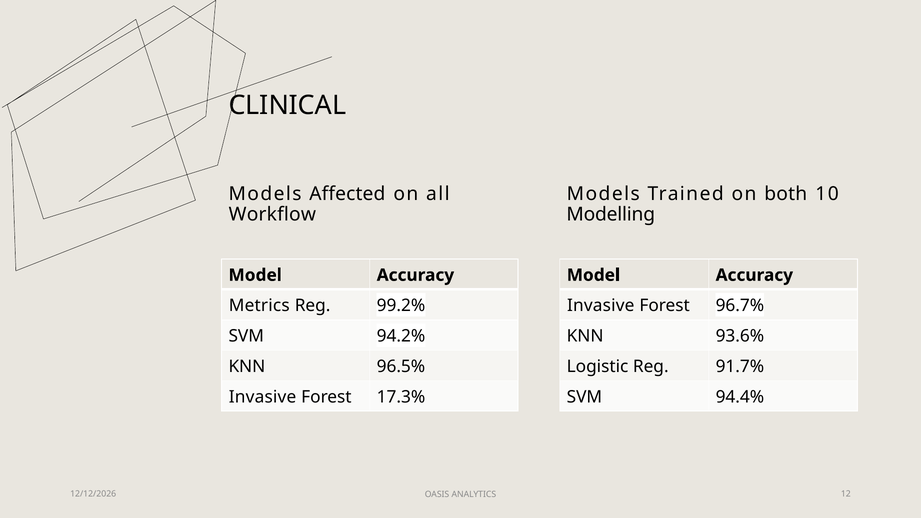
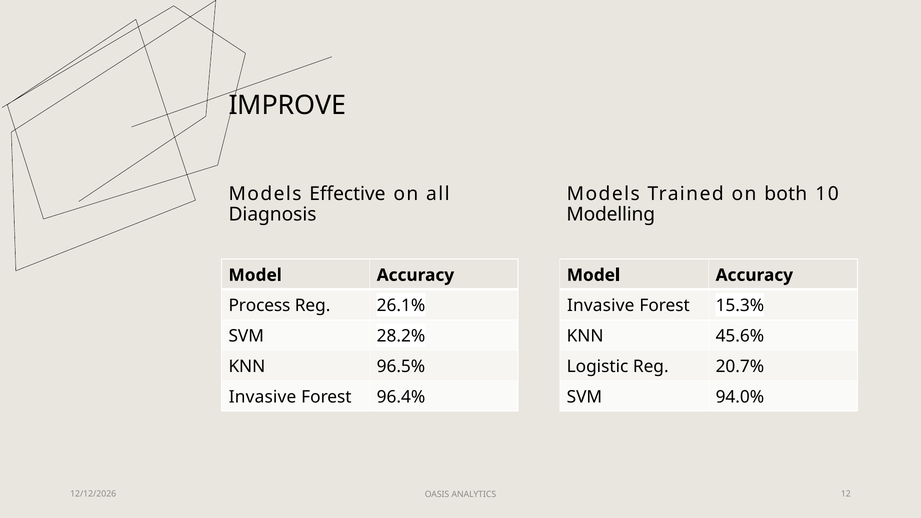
CLINICAL: CLINICAL -> IMPROVE
Affected: Affected -> Effective
Workflow: Workflow -> Diagnosis
Metrics: Metrics -> Process
99.2%: 99.2% -> 26.1%
96.7%: 96.7% -> 15.3%
94.2%: 94.2% -> 28.2%
93.6%: 93.6% -> 45.6%
91.7%: 91.7% -> 20.7%
17.3%: 17.3% -> 96.4%
94.4%: 94.4% -> 94.0%
